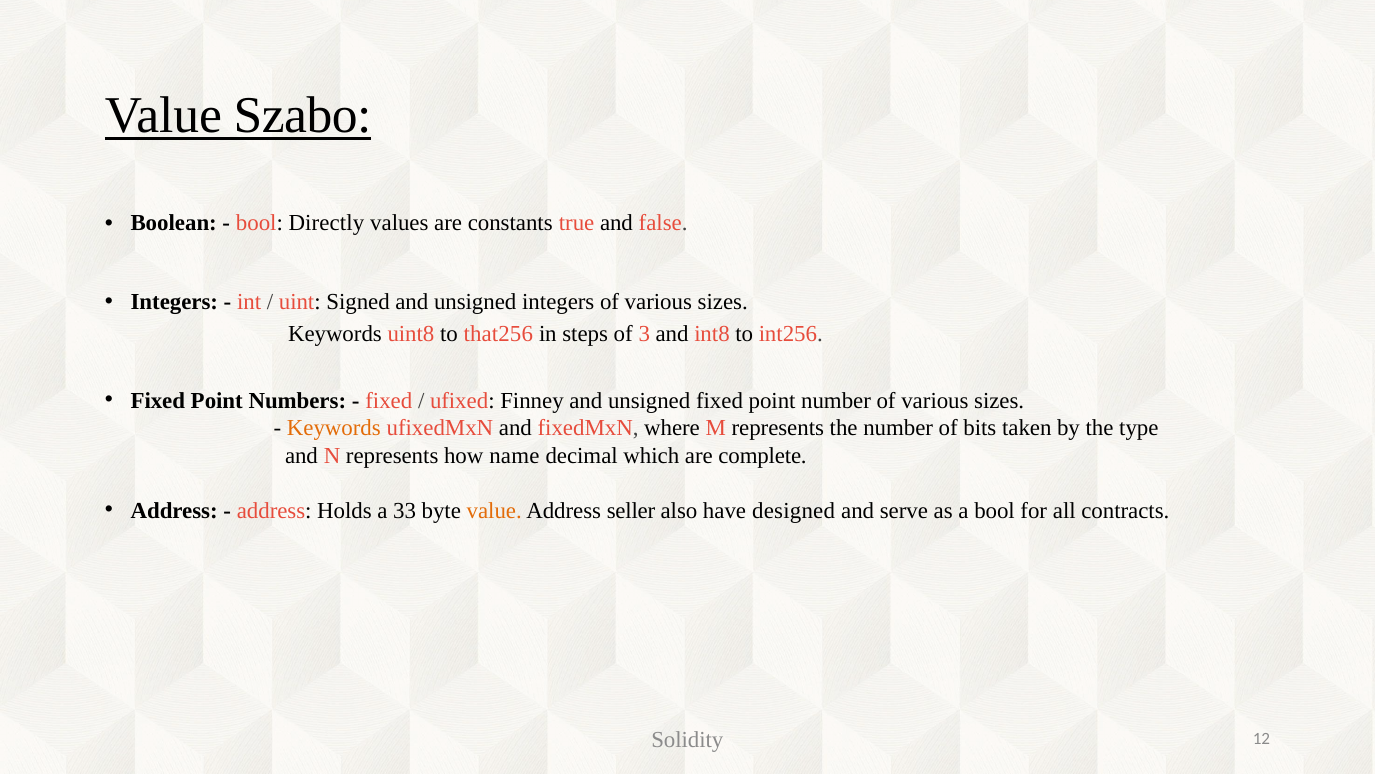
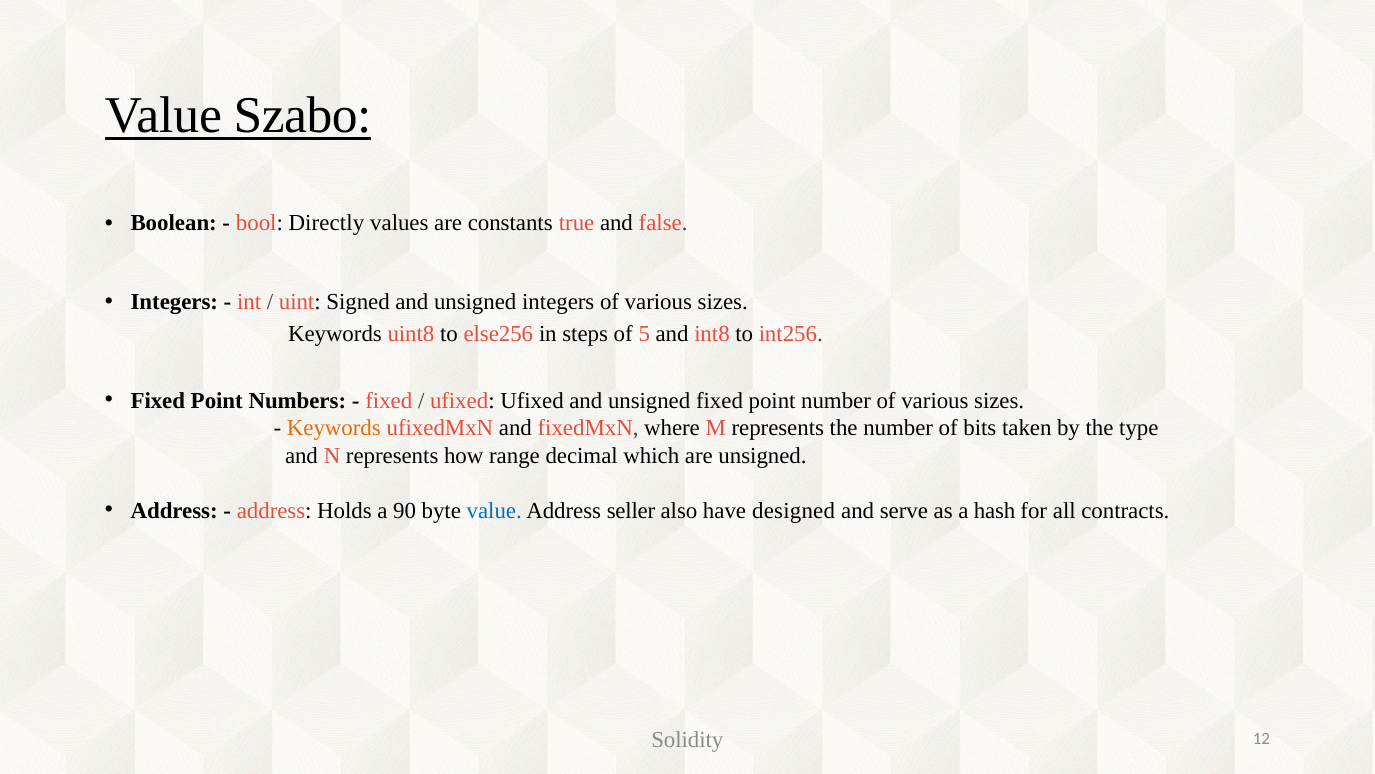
that256: that256 -> else256
3: 3 -> 5
ufixed Finney: Finney -> Ufixed
name: name -> range
are complete: complete -> unsigned
33: 33 -> 90
value at (494, 510) colour: orange -> blue
a bool: bool -> hash
